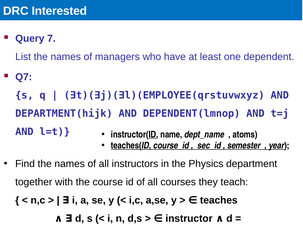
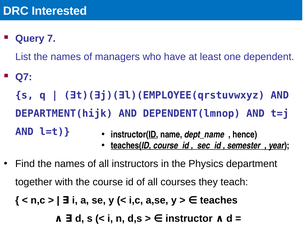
atoms: atoms -> hence
